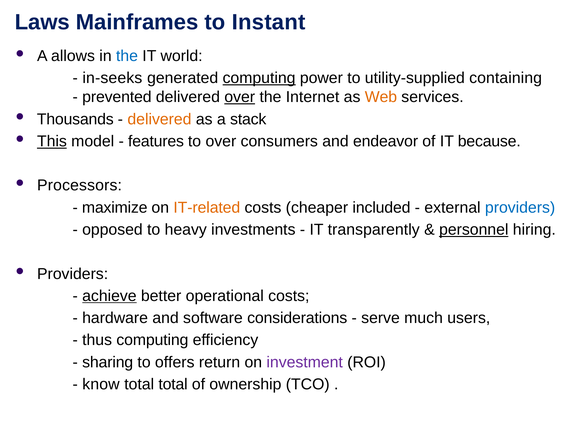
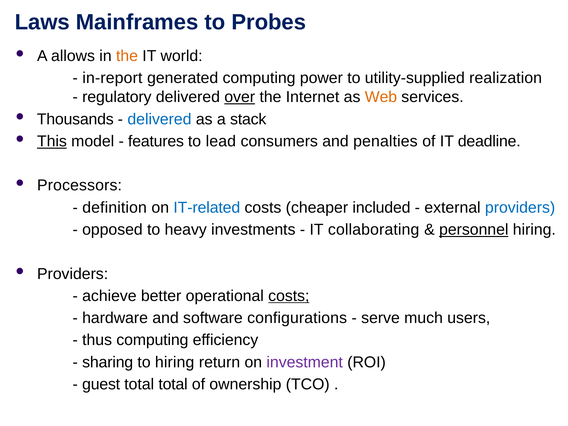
Instant: Instant -> Probes
the at (127, 56) colour: blue -> orange
in-seeks: in-seeks -> in-report
computing at (259, 78) underline: present -> none
containing: containing -> realization
prevented: prevented -> regulatory
delivered at (159, 119) colour: orange -> blue
to over: over -> lead
endeavor: endeavor -> penalties
because: because -> deadline
maximize: maximize -> definition
IT-related colour: orange -> blue
transparently: transparently -> collaborating
achieve underline: present -> none
costs at (289, 296) underline: none -> present
considerations: considerations -> configurations
to offers: offers -> hiring
know: know -> guest
